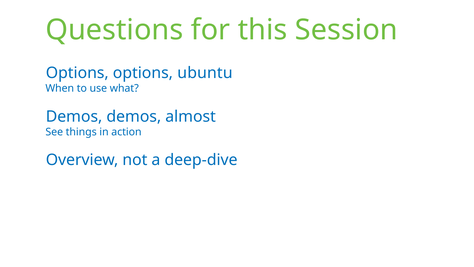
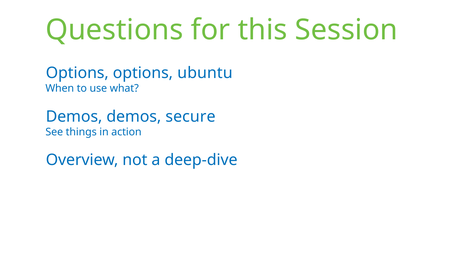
almost: almost -> secure
